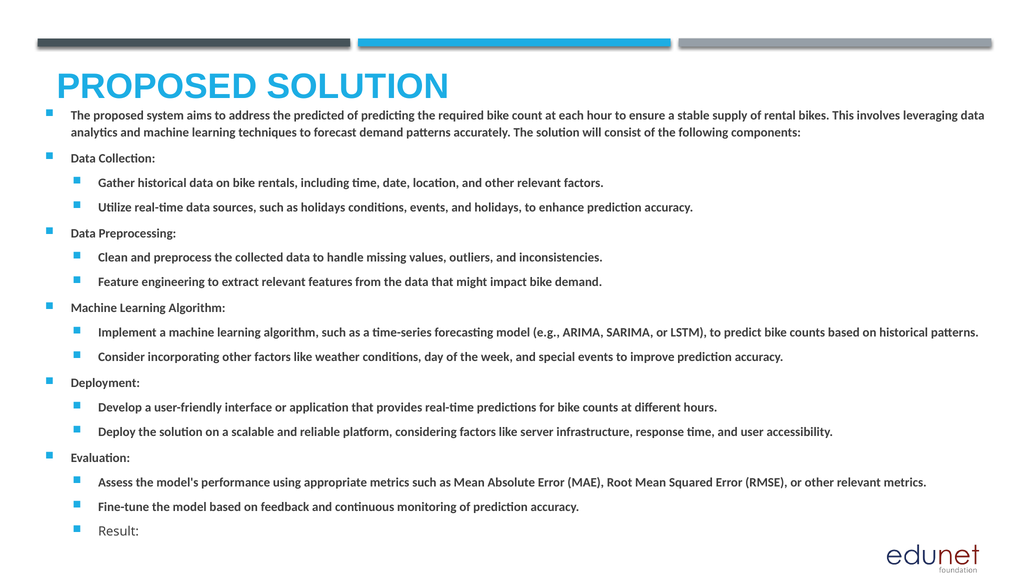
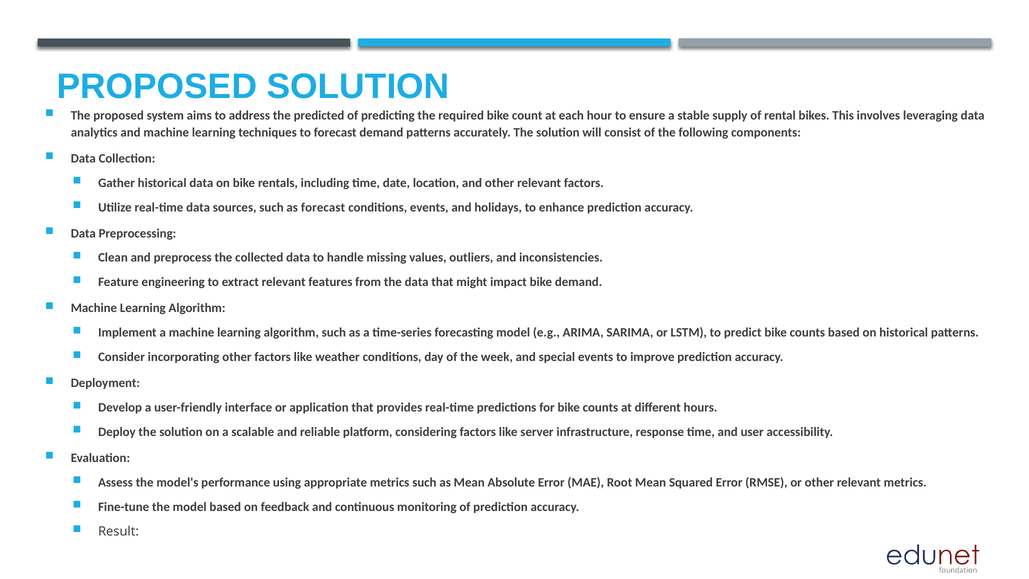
as holidays: holidays -> forecast
